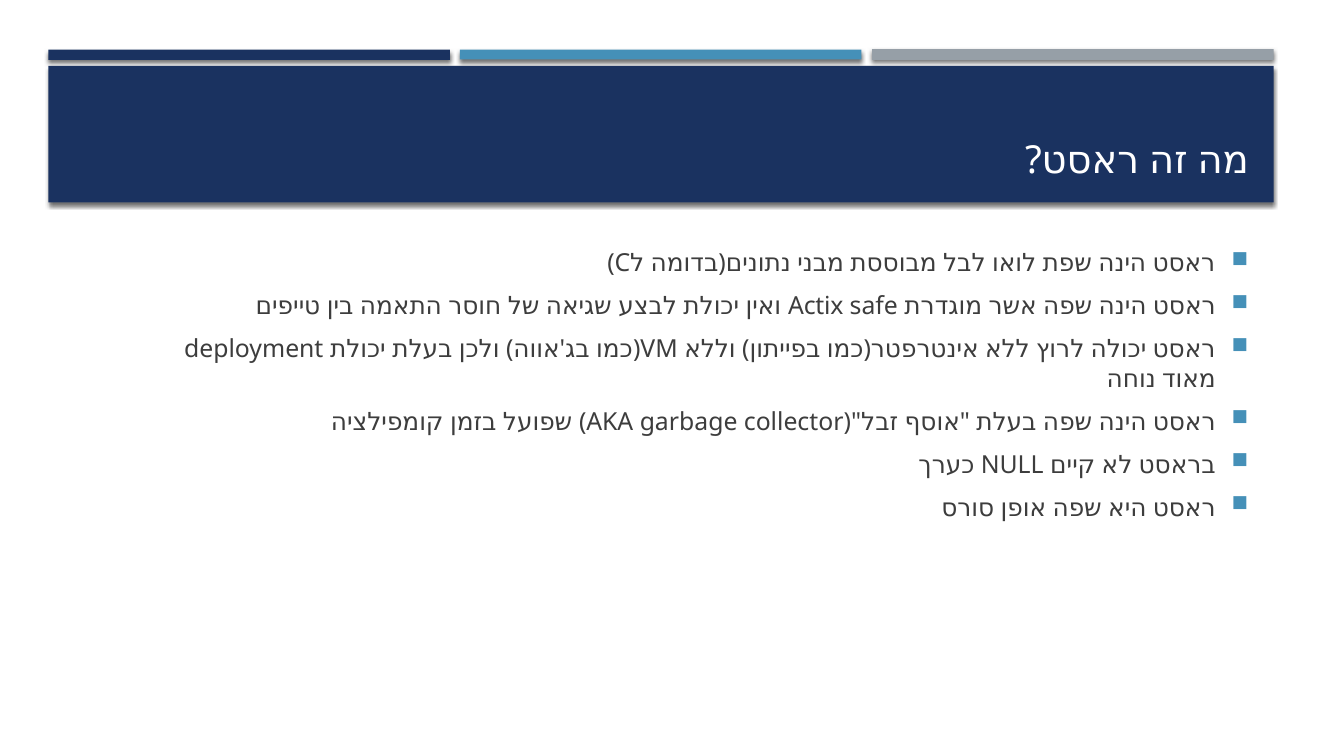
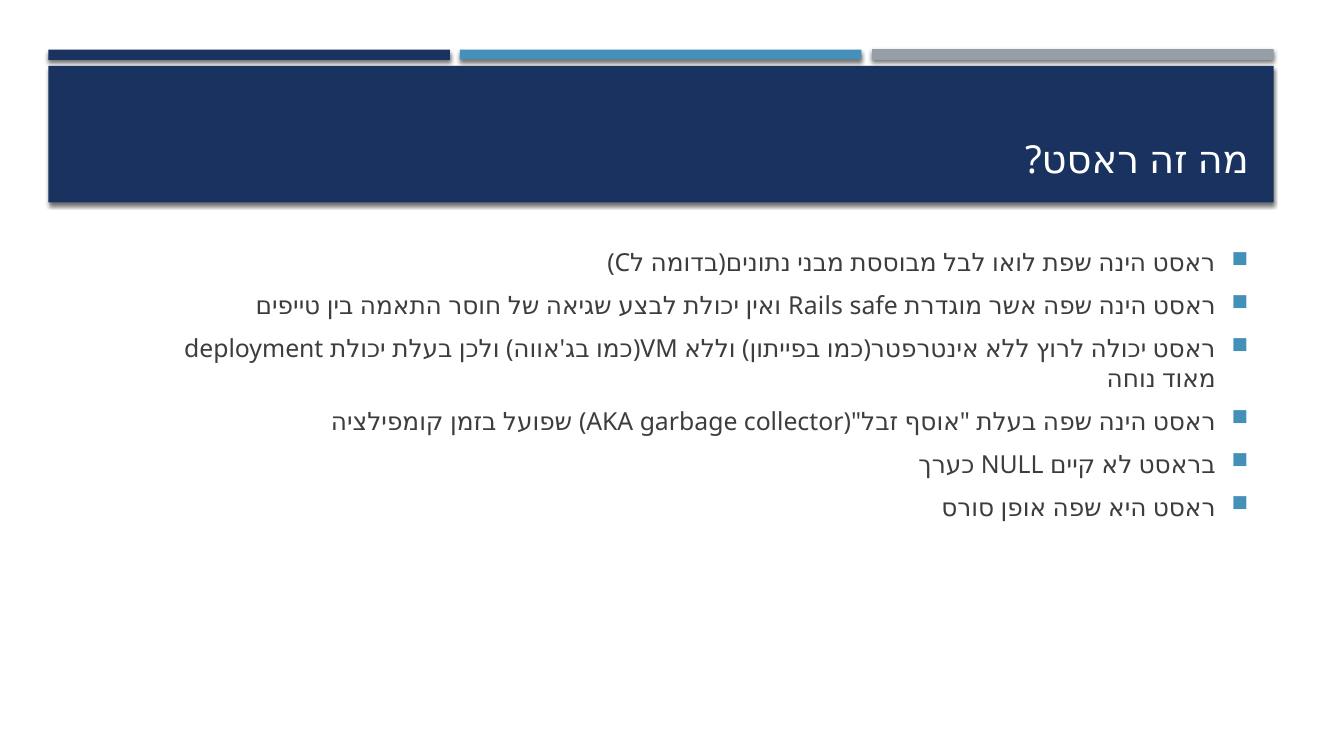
Actix: Actix -> Rails
